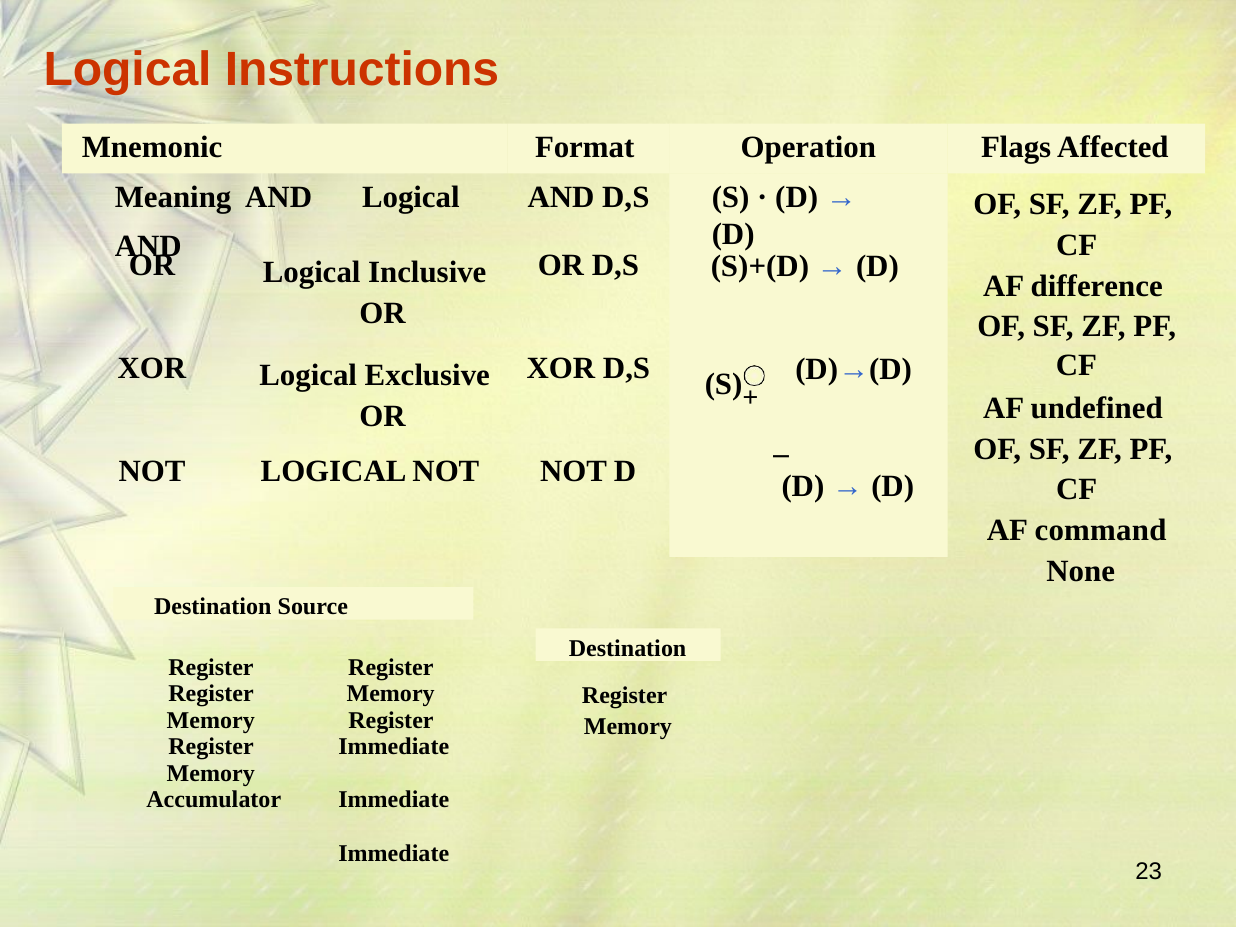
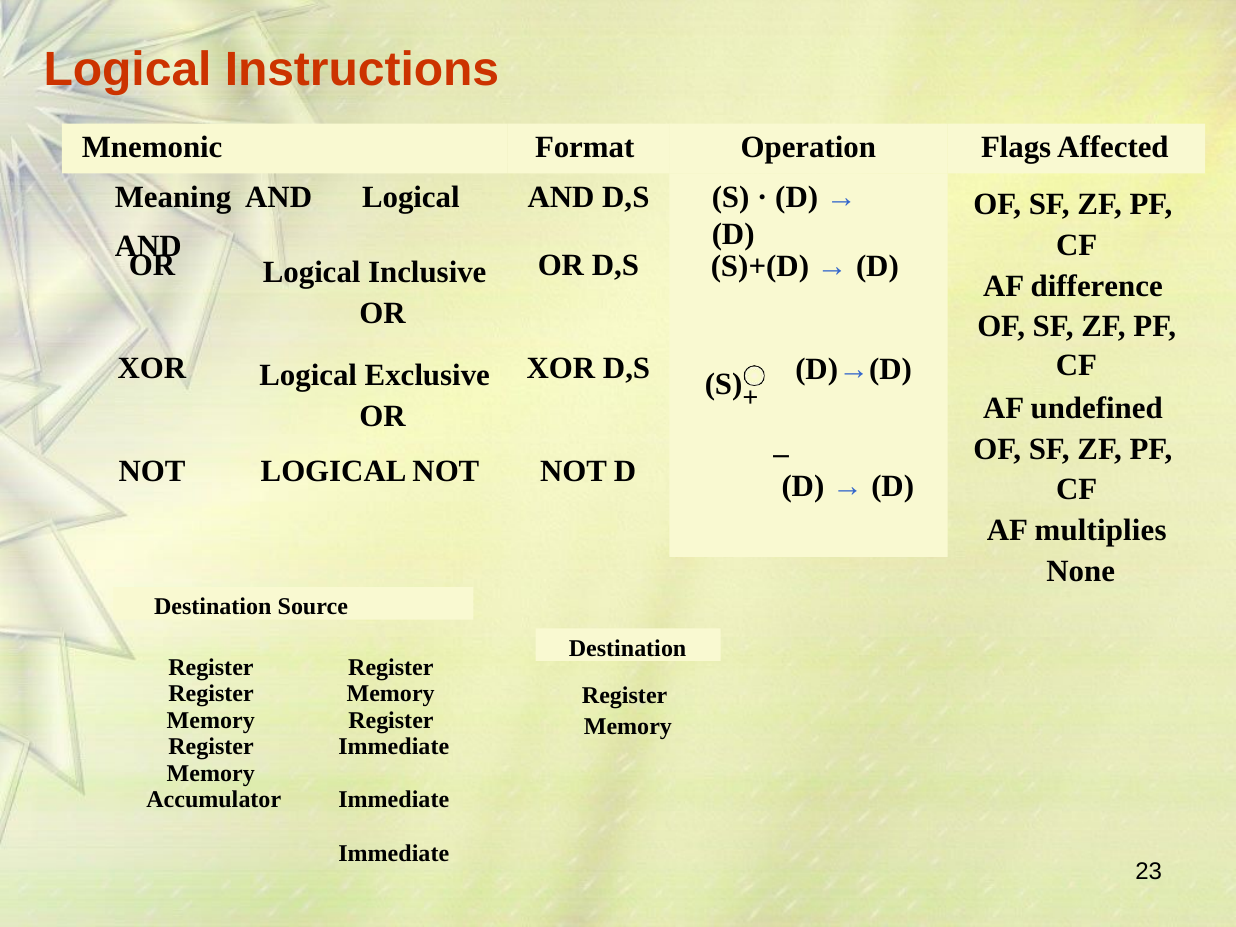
command: command -> multiplies
